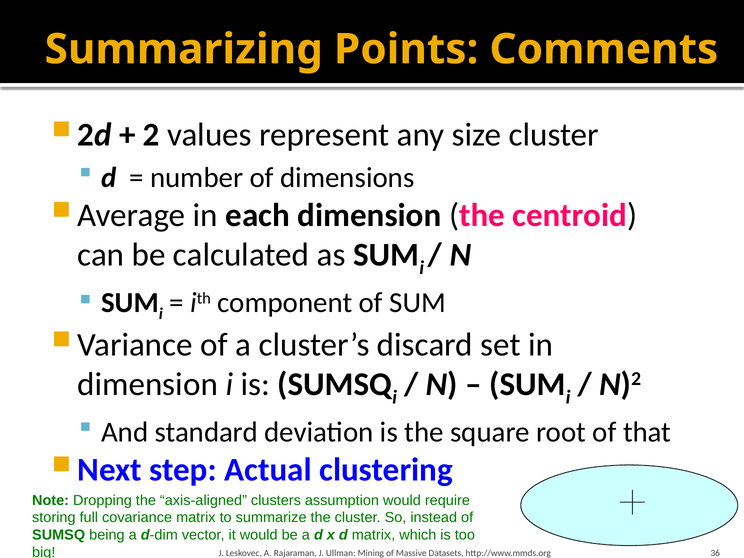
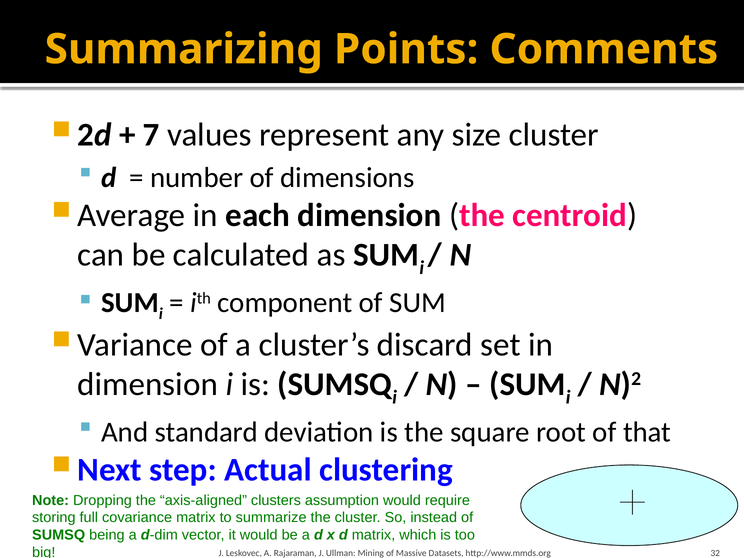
2: 2 -> 7
36: 36 -> 32
